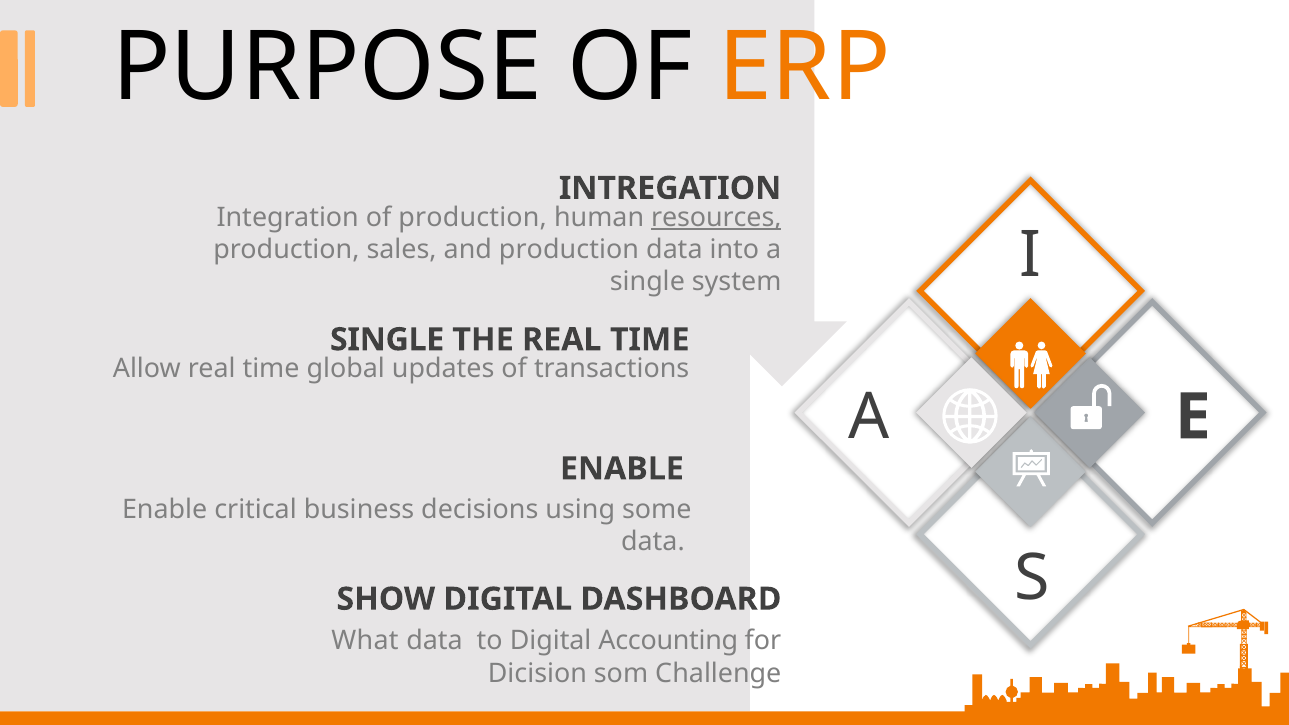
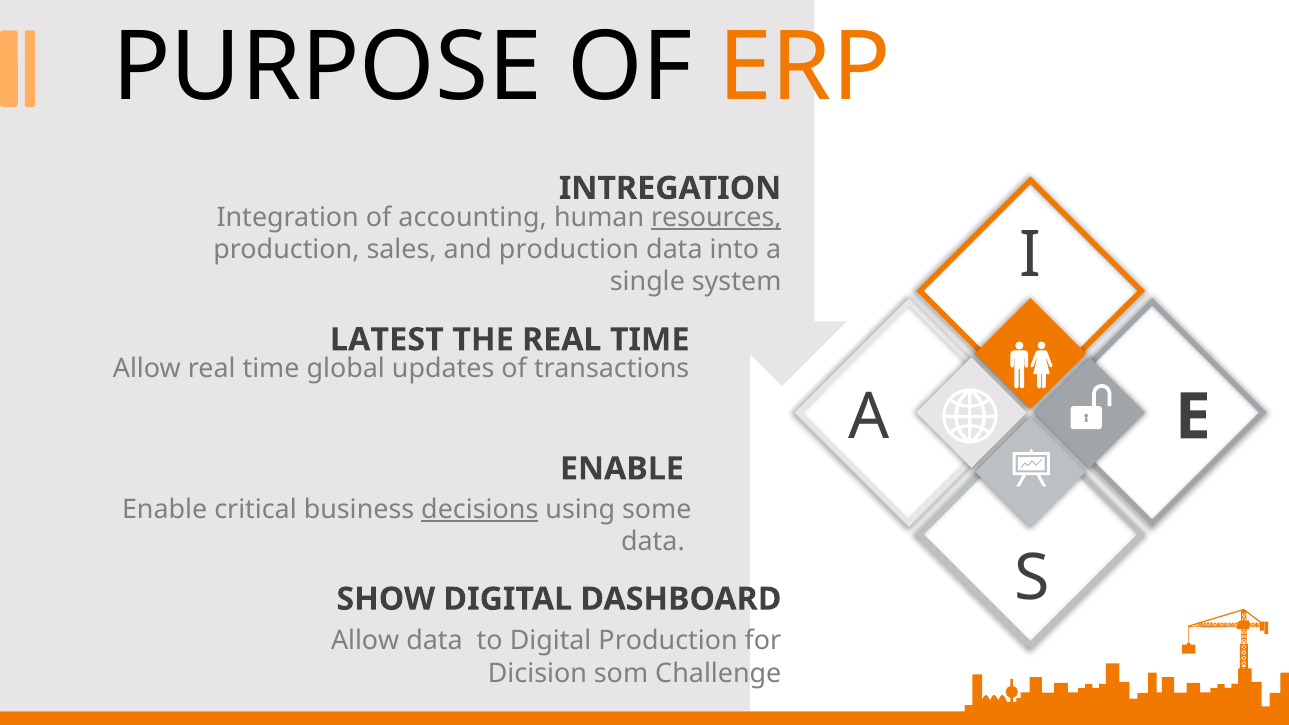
of production: production -> accounting
SINGLE at (387, 340): SINGLE -> LATEST
decisions underline: none -> present
What at (365, 641): What -> Allow
Digital Accounting: Accounting -> Production
